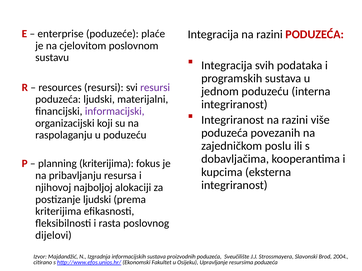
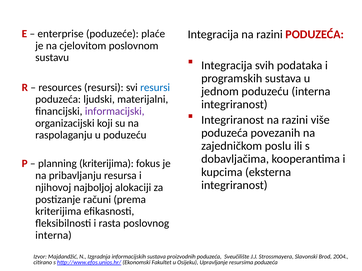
resursi at (155, 88) colour: purple -> blue
postizanje ljudski: ljudski -> računi
dijelovi at (53, 236): dijelovi -> interna
